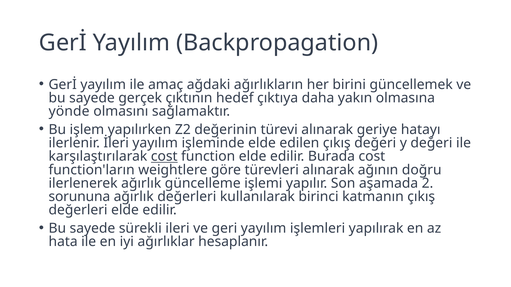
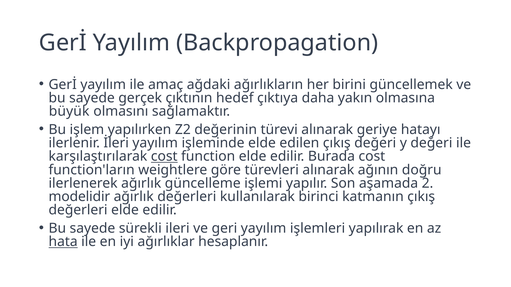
yönde: yönde -> büyük
sorununa: sorununa -> modelidir
hata underline: none -> present
